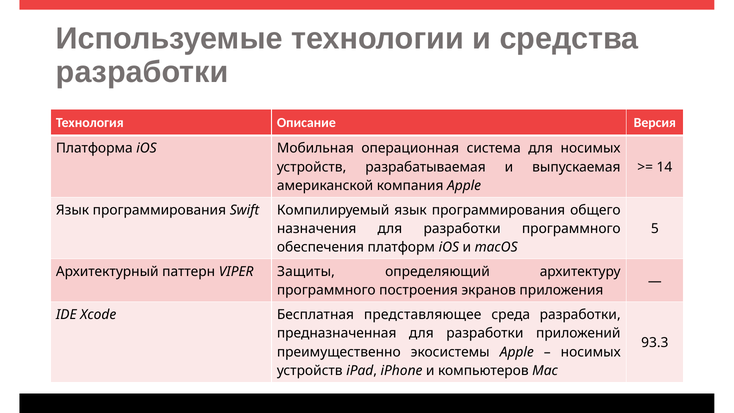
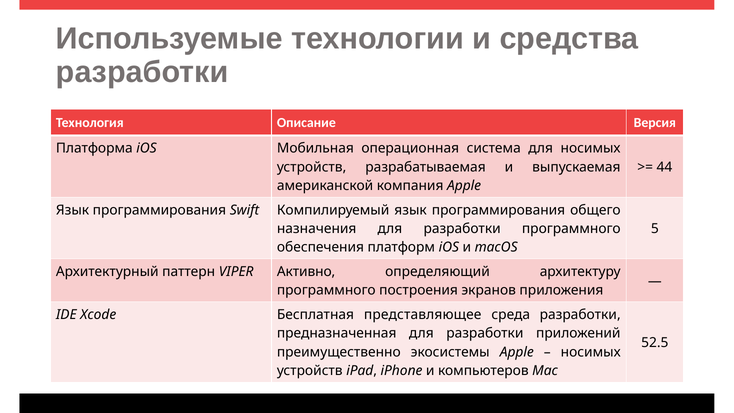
14: 14 -> 44
Защиты: Защиты -> Активно
93.3: 93.3 -> 52.5
